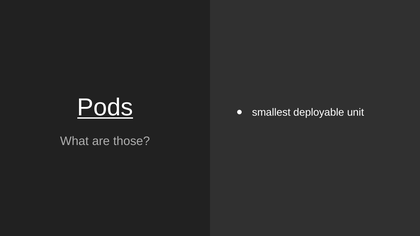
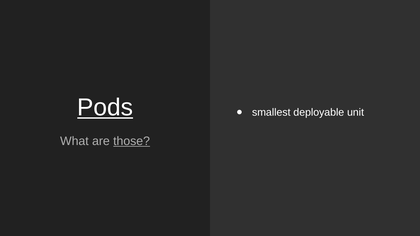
those underline: none -> present
